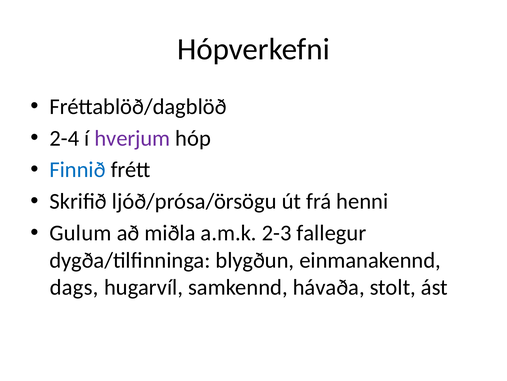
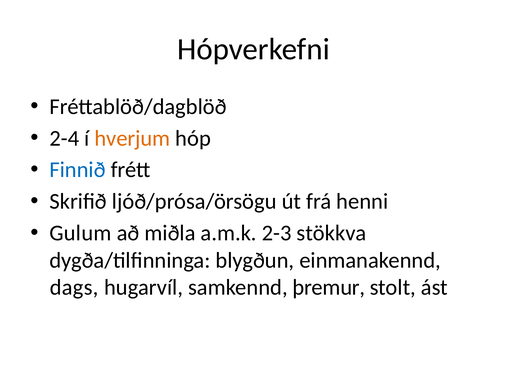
hverjum colour: purple -> orange
fallegur: fallegur -> stökkva
hávaða: hávaða -> þremur
